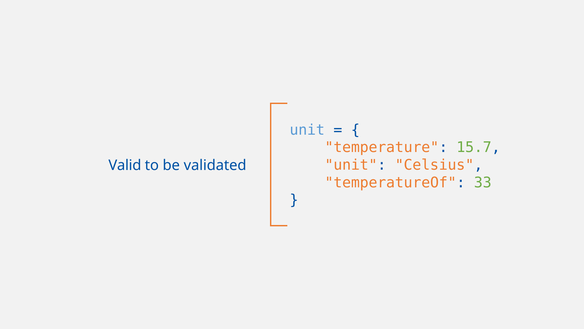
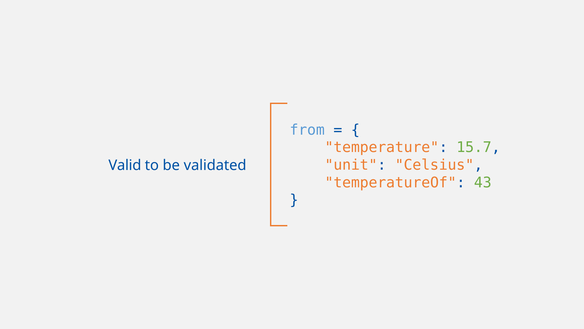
unit at (307, 130): unit -> from
33: 33 -> 43
